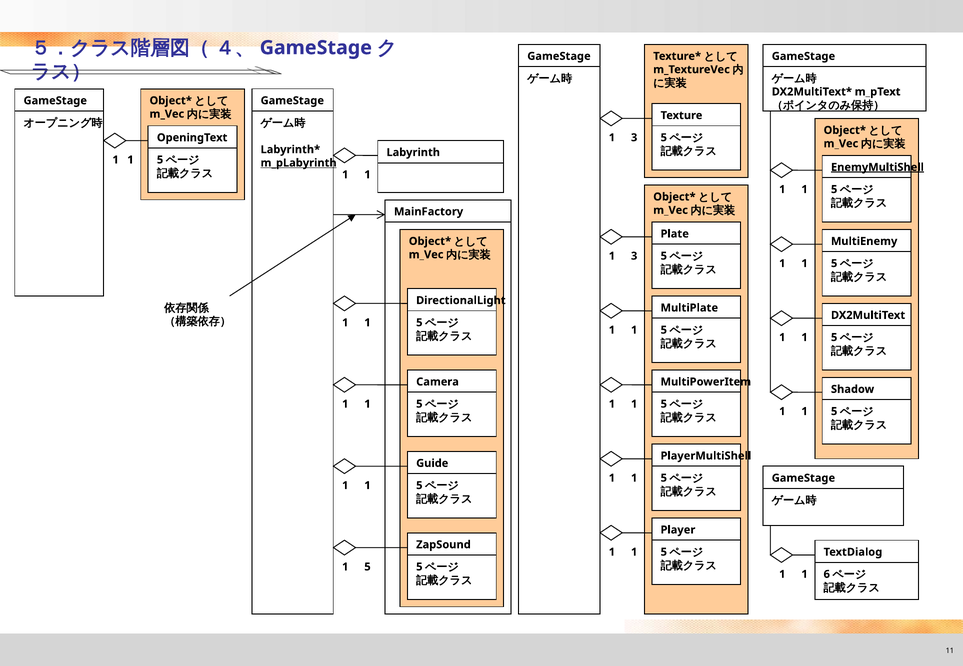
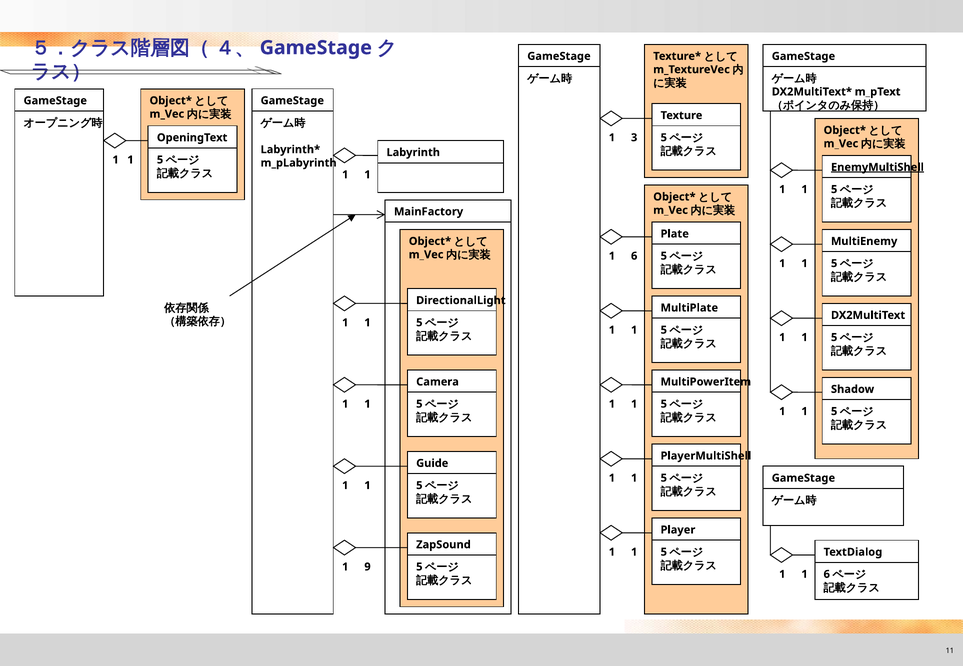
m_pLabyrinth underline: present -> none
3 at (634, 256): 3 -> 6
5: 5 -> 9
